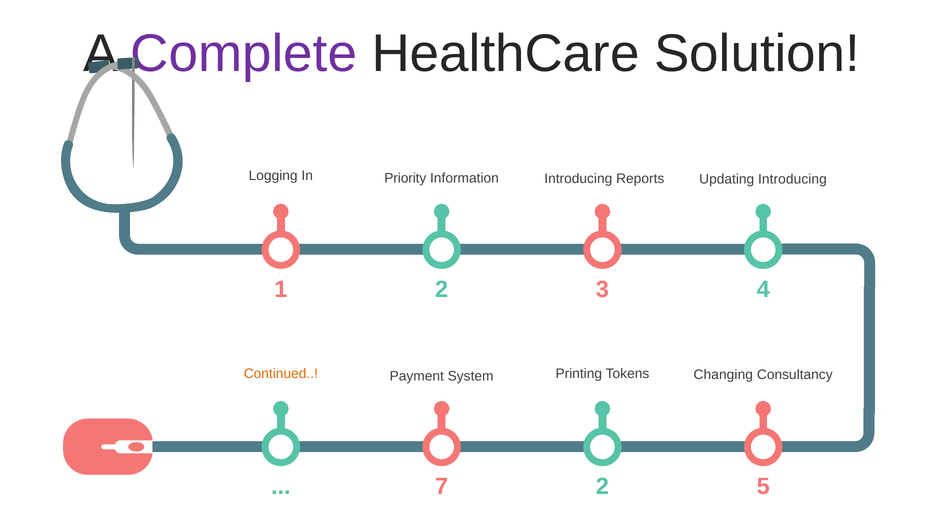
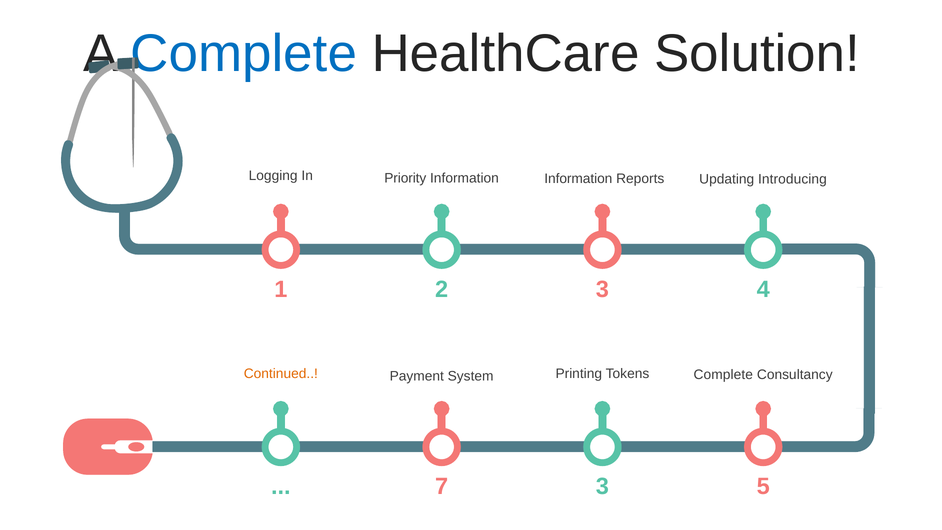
Complete at (244, 54) colour: purple -> blue
Information Introducing: Introducing -> Information
Tokens Changing: Changing -> Complete
7 2: 2 -> 3
